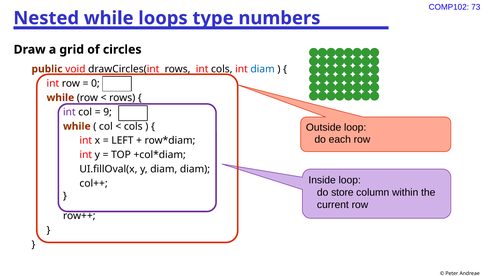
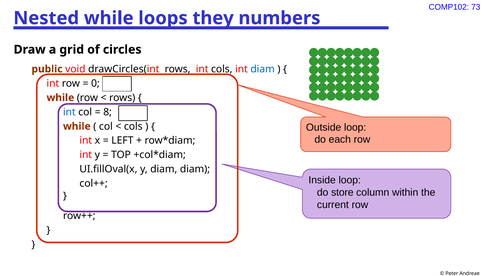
type: type -> they
int at (69, 112) colour: purple -> blue
9: 9 -> 8
